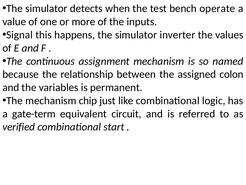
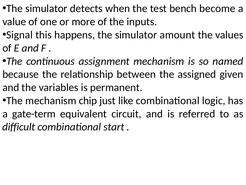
operate: operate -> become
inverter: inverter -> amount
colon: colon -> given
verified: verified -> difficult
